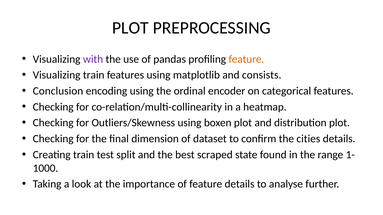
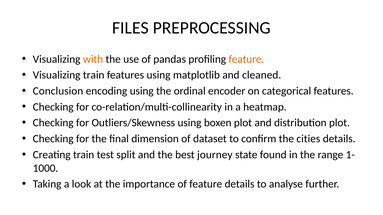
PLOT at (130, 28): PLOT -> FILES
with colour: purple -> orange
consists: consists -> cleaned
scraped: scraped -> journey
